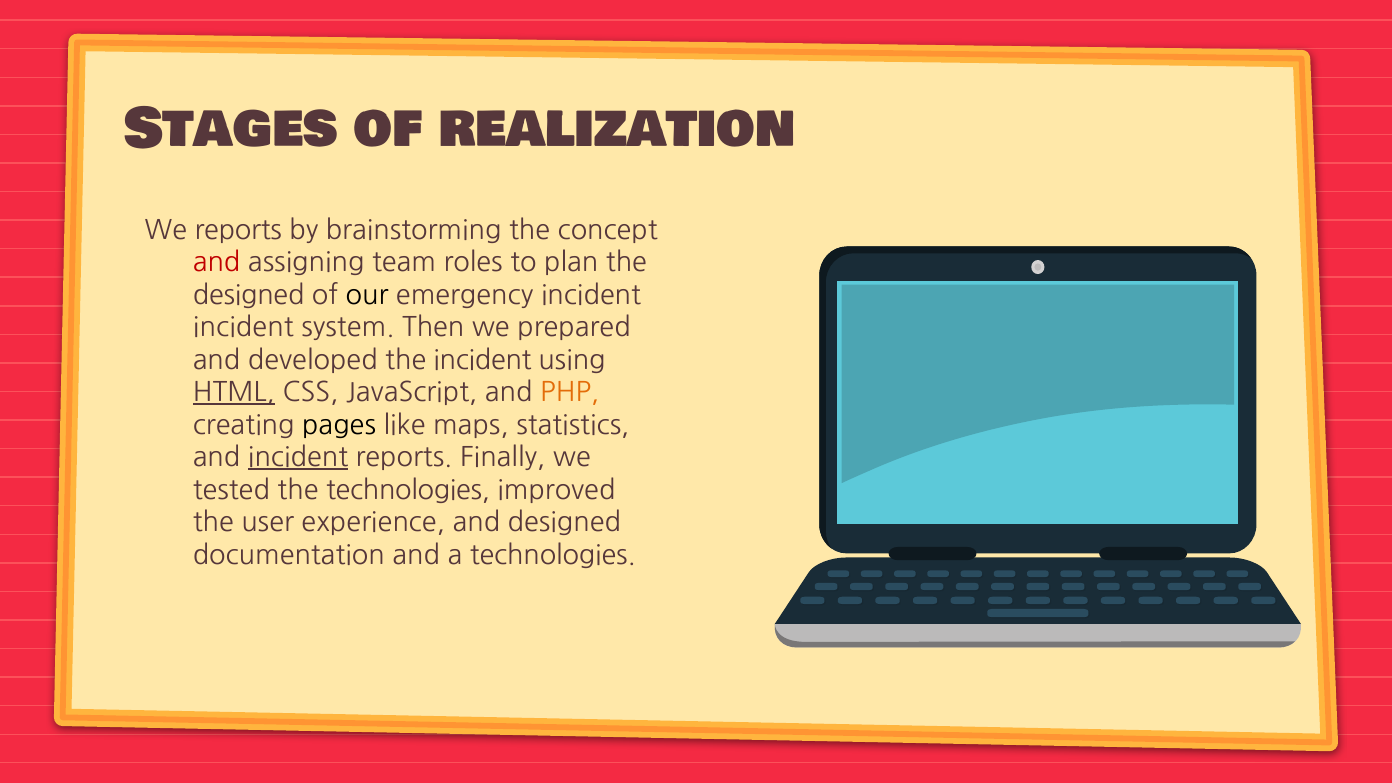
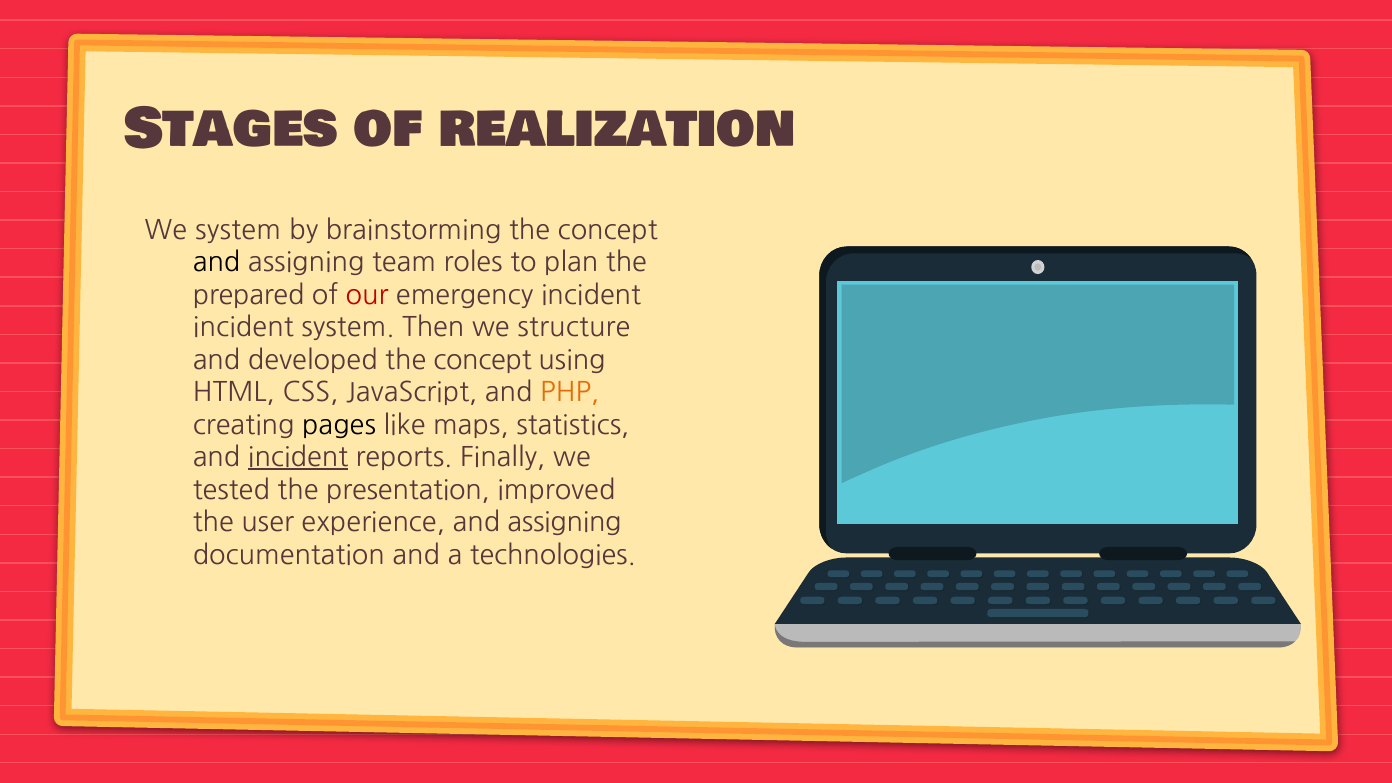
We reports: reports -> system
and at (217, 263) colour: red -> black
designed at (249, 295): designed -> prepared
our colour: black -> red
prepared: prepared -> structure
developed the incident: incident -> concept
HTML underline: present -> none
the technologies: technologies -> presentation
experience and designed: designed -> assigning
